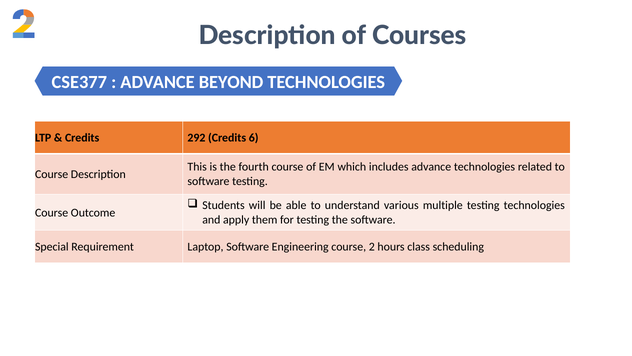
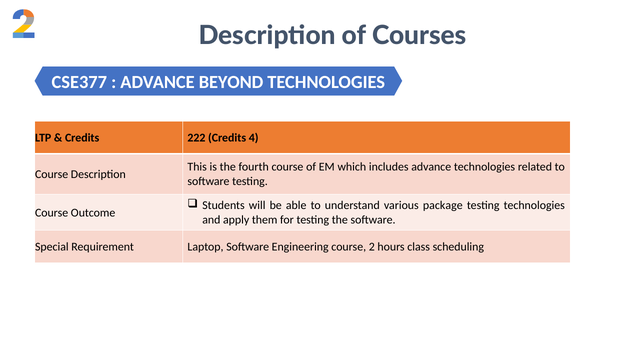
292: 292 -> 222
6: 6 -> 4
multiple: multiple -> package
